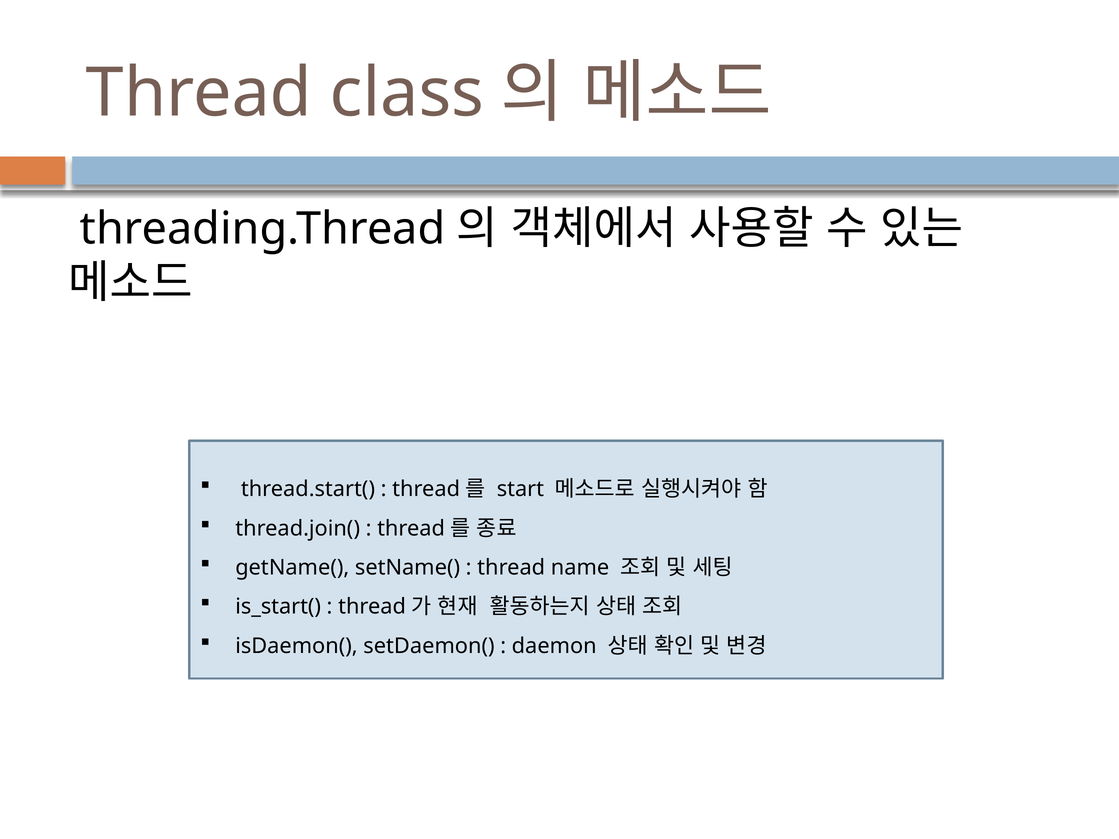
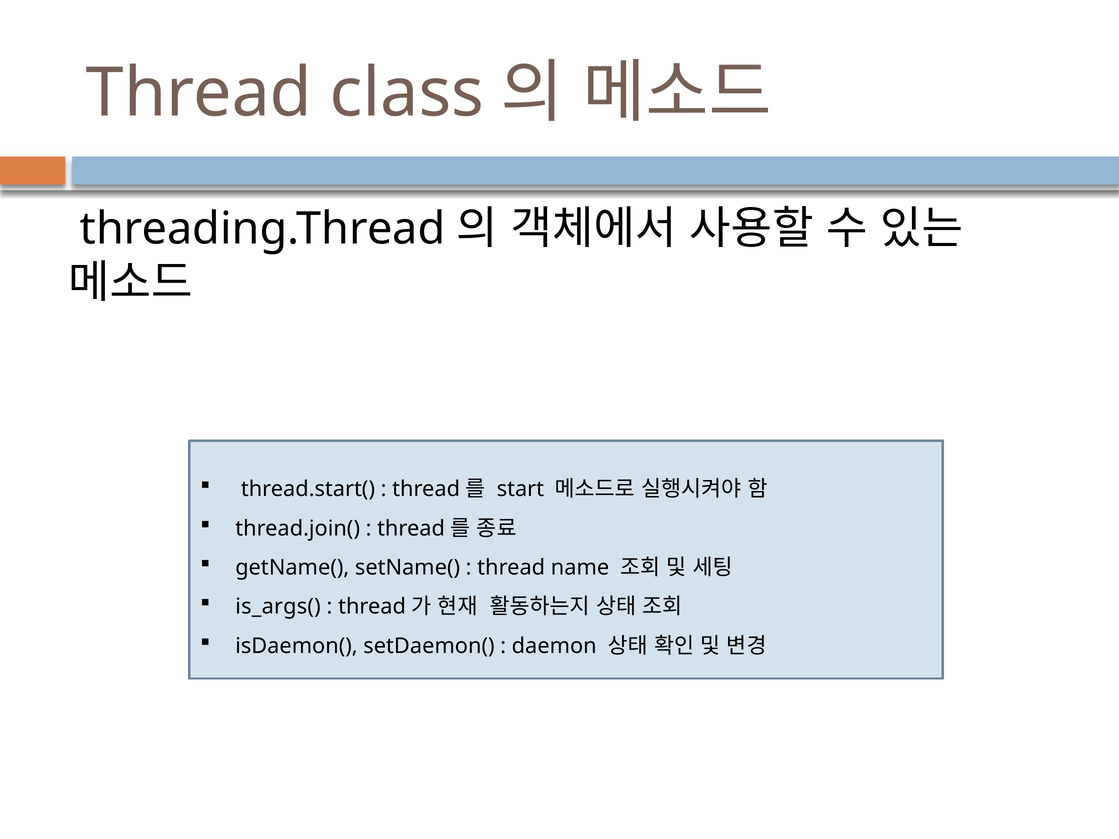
is_start(: is_start( -> is_args(
